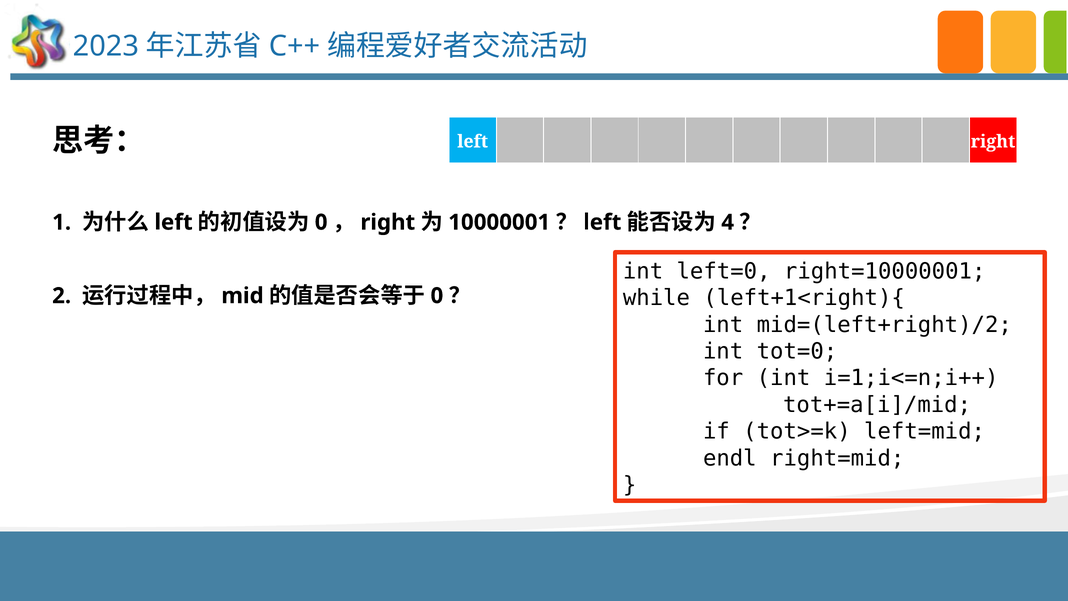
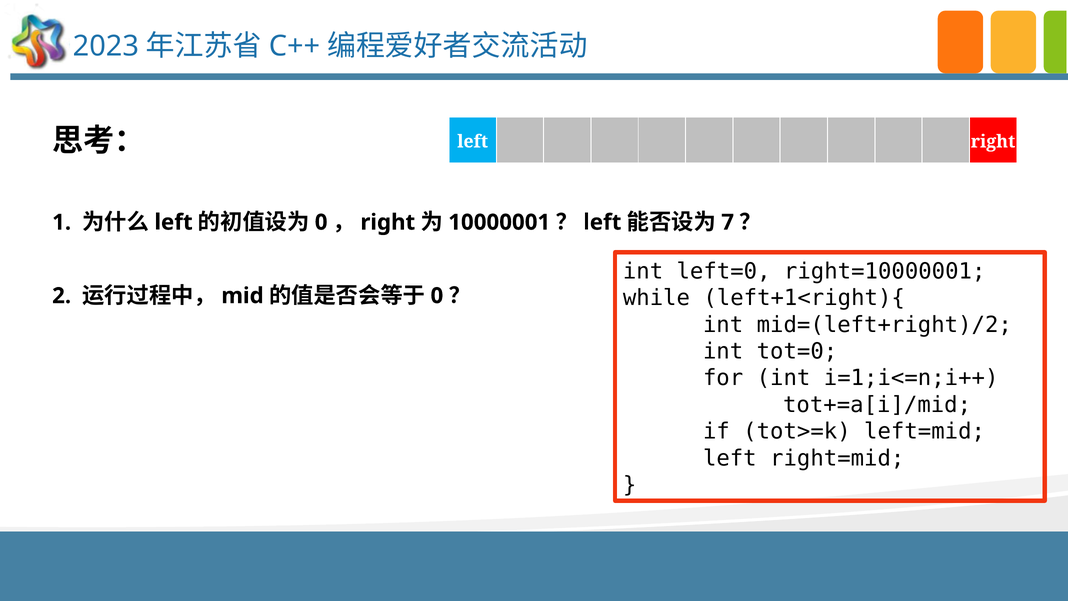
4: 4 -> 7
endl at (730, 458): endl -> left
